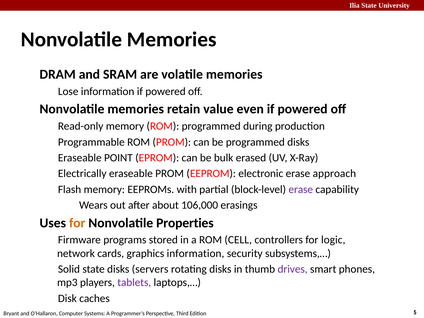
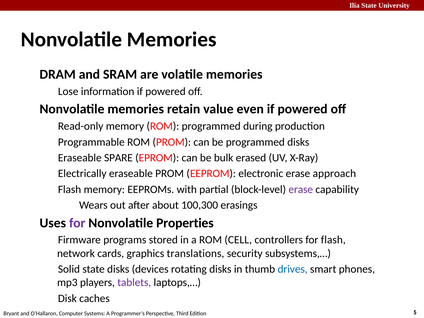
POINT: POINT -> SPARE
106,000: 106,000 -> 100,300
for at (77, 223) colour: orange -> purple
logic: logic -> flash
graphics information: information -> translations
servers: servers -> devices
drives colour: purple -> blue
